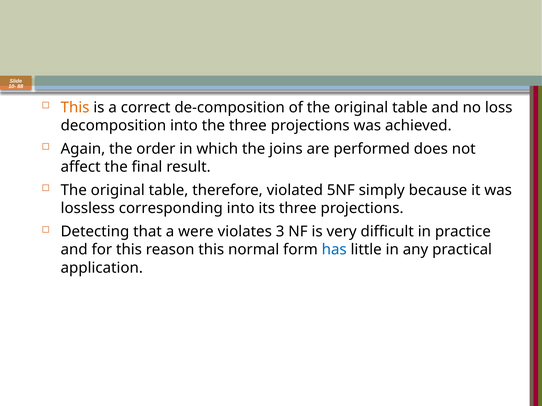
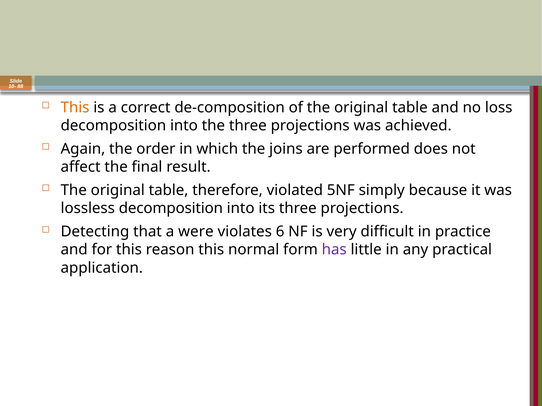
lossless corresponding: corresponding -> decomposition
3: 3 -> 6
has colour: blue -> purple
